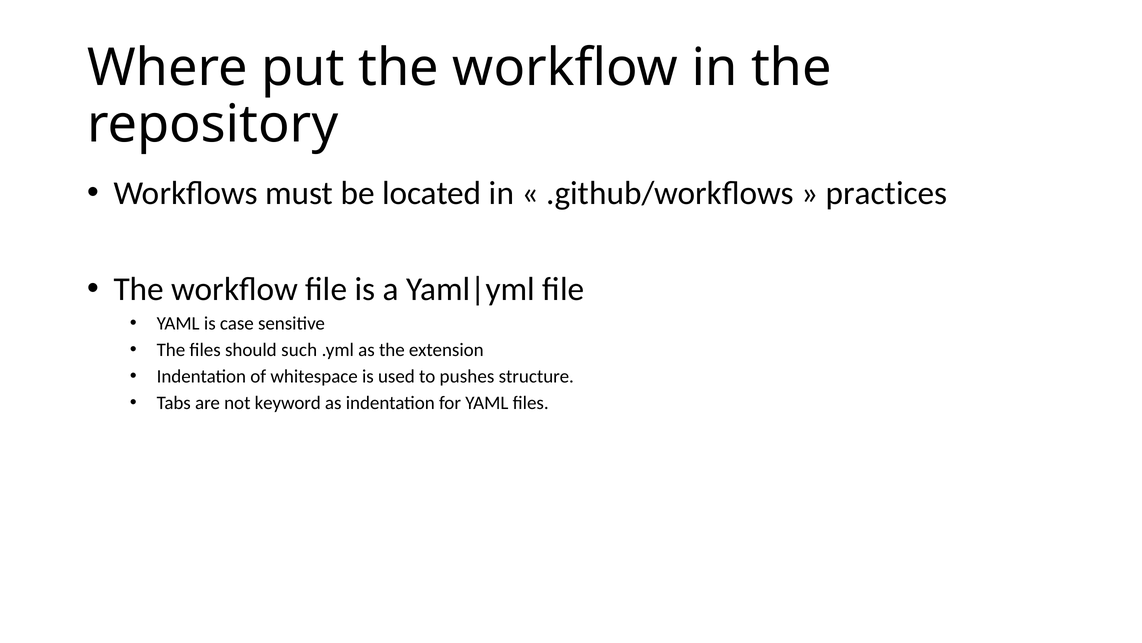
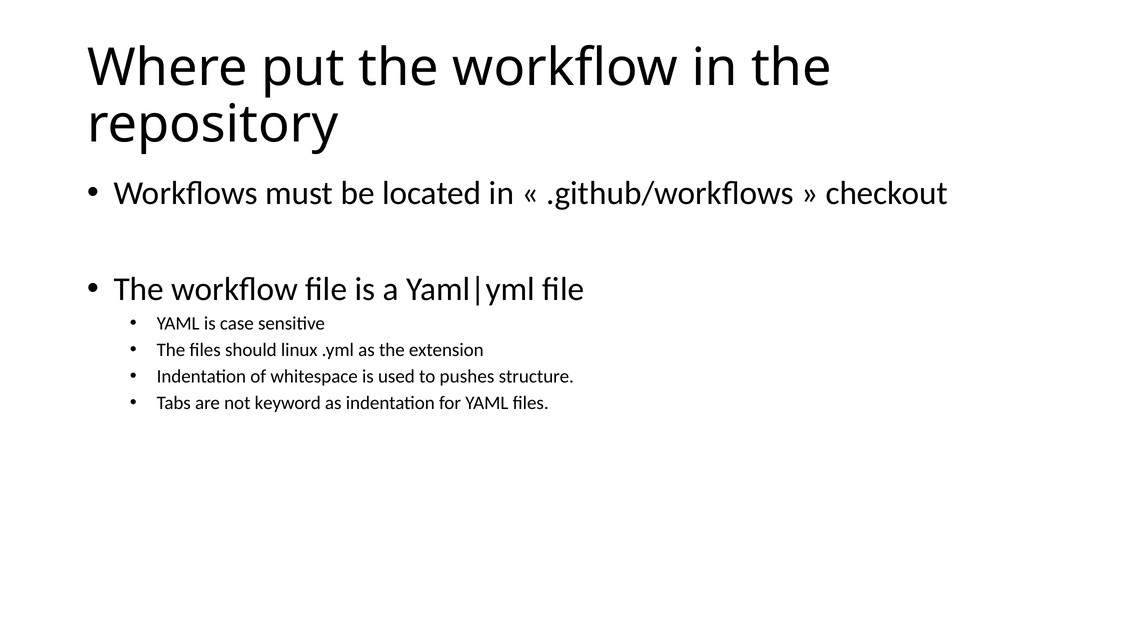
practices: practices -> checkout
such: such -> linux
